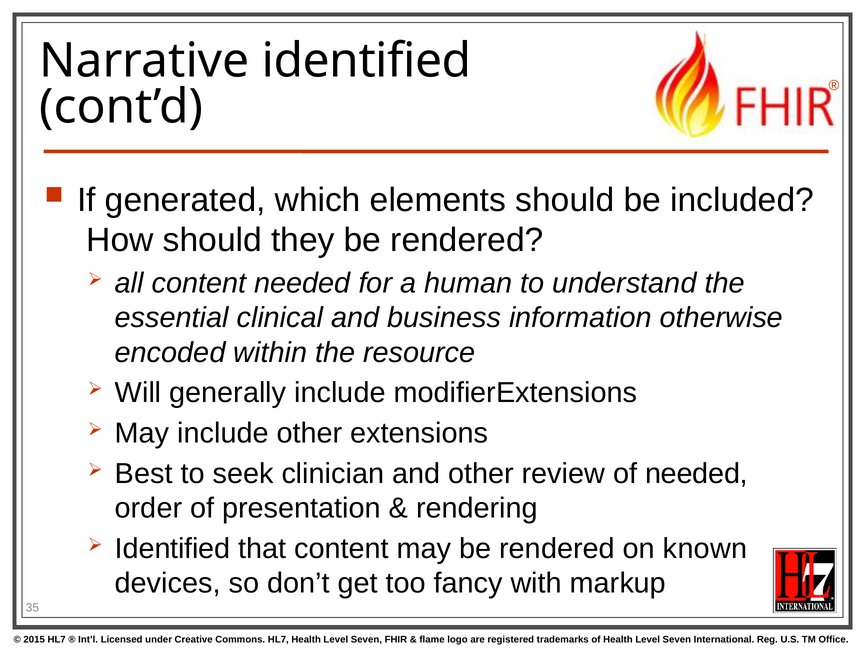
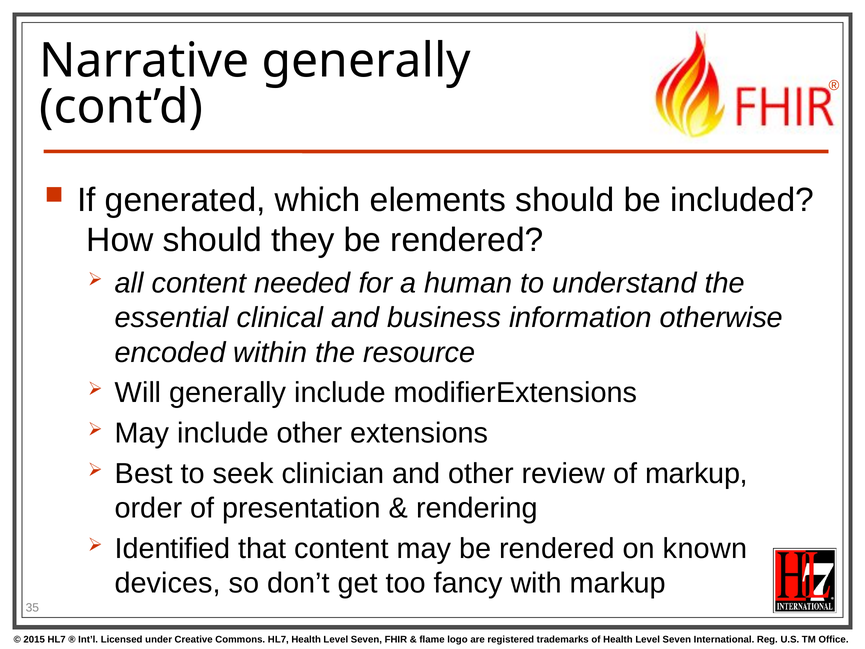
Narrative identified: identified -> generally
of needed: needed -> markup
